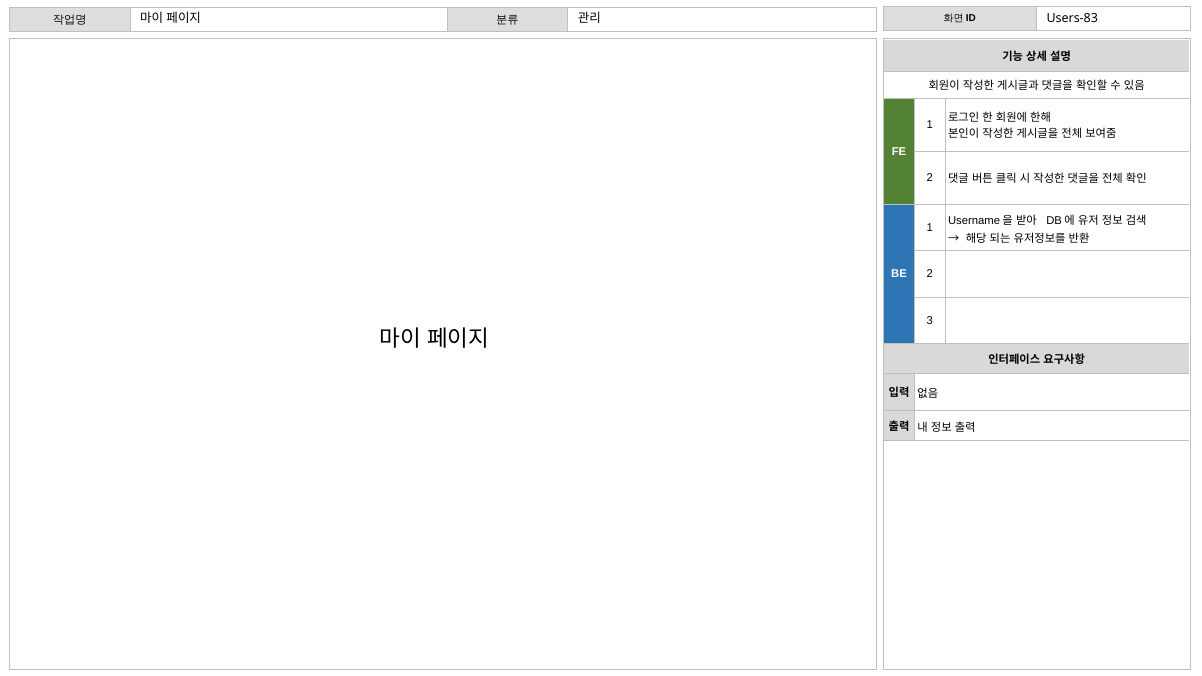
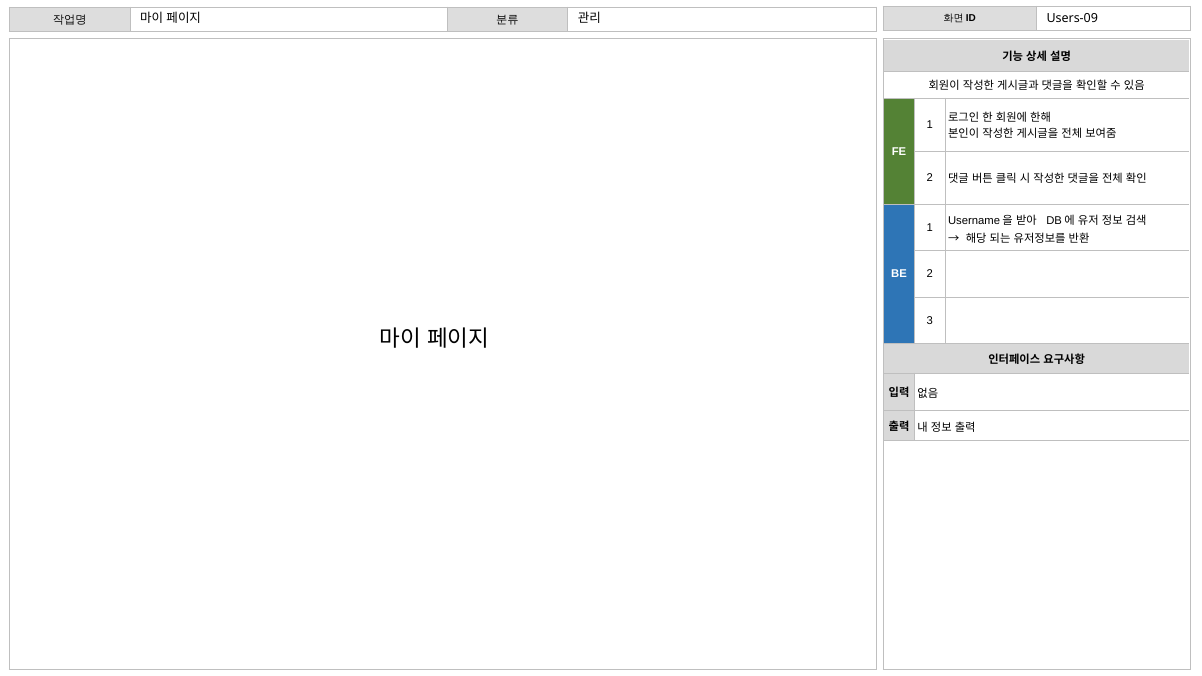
Users-83: Users-83 -> Users-09
